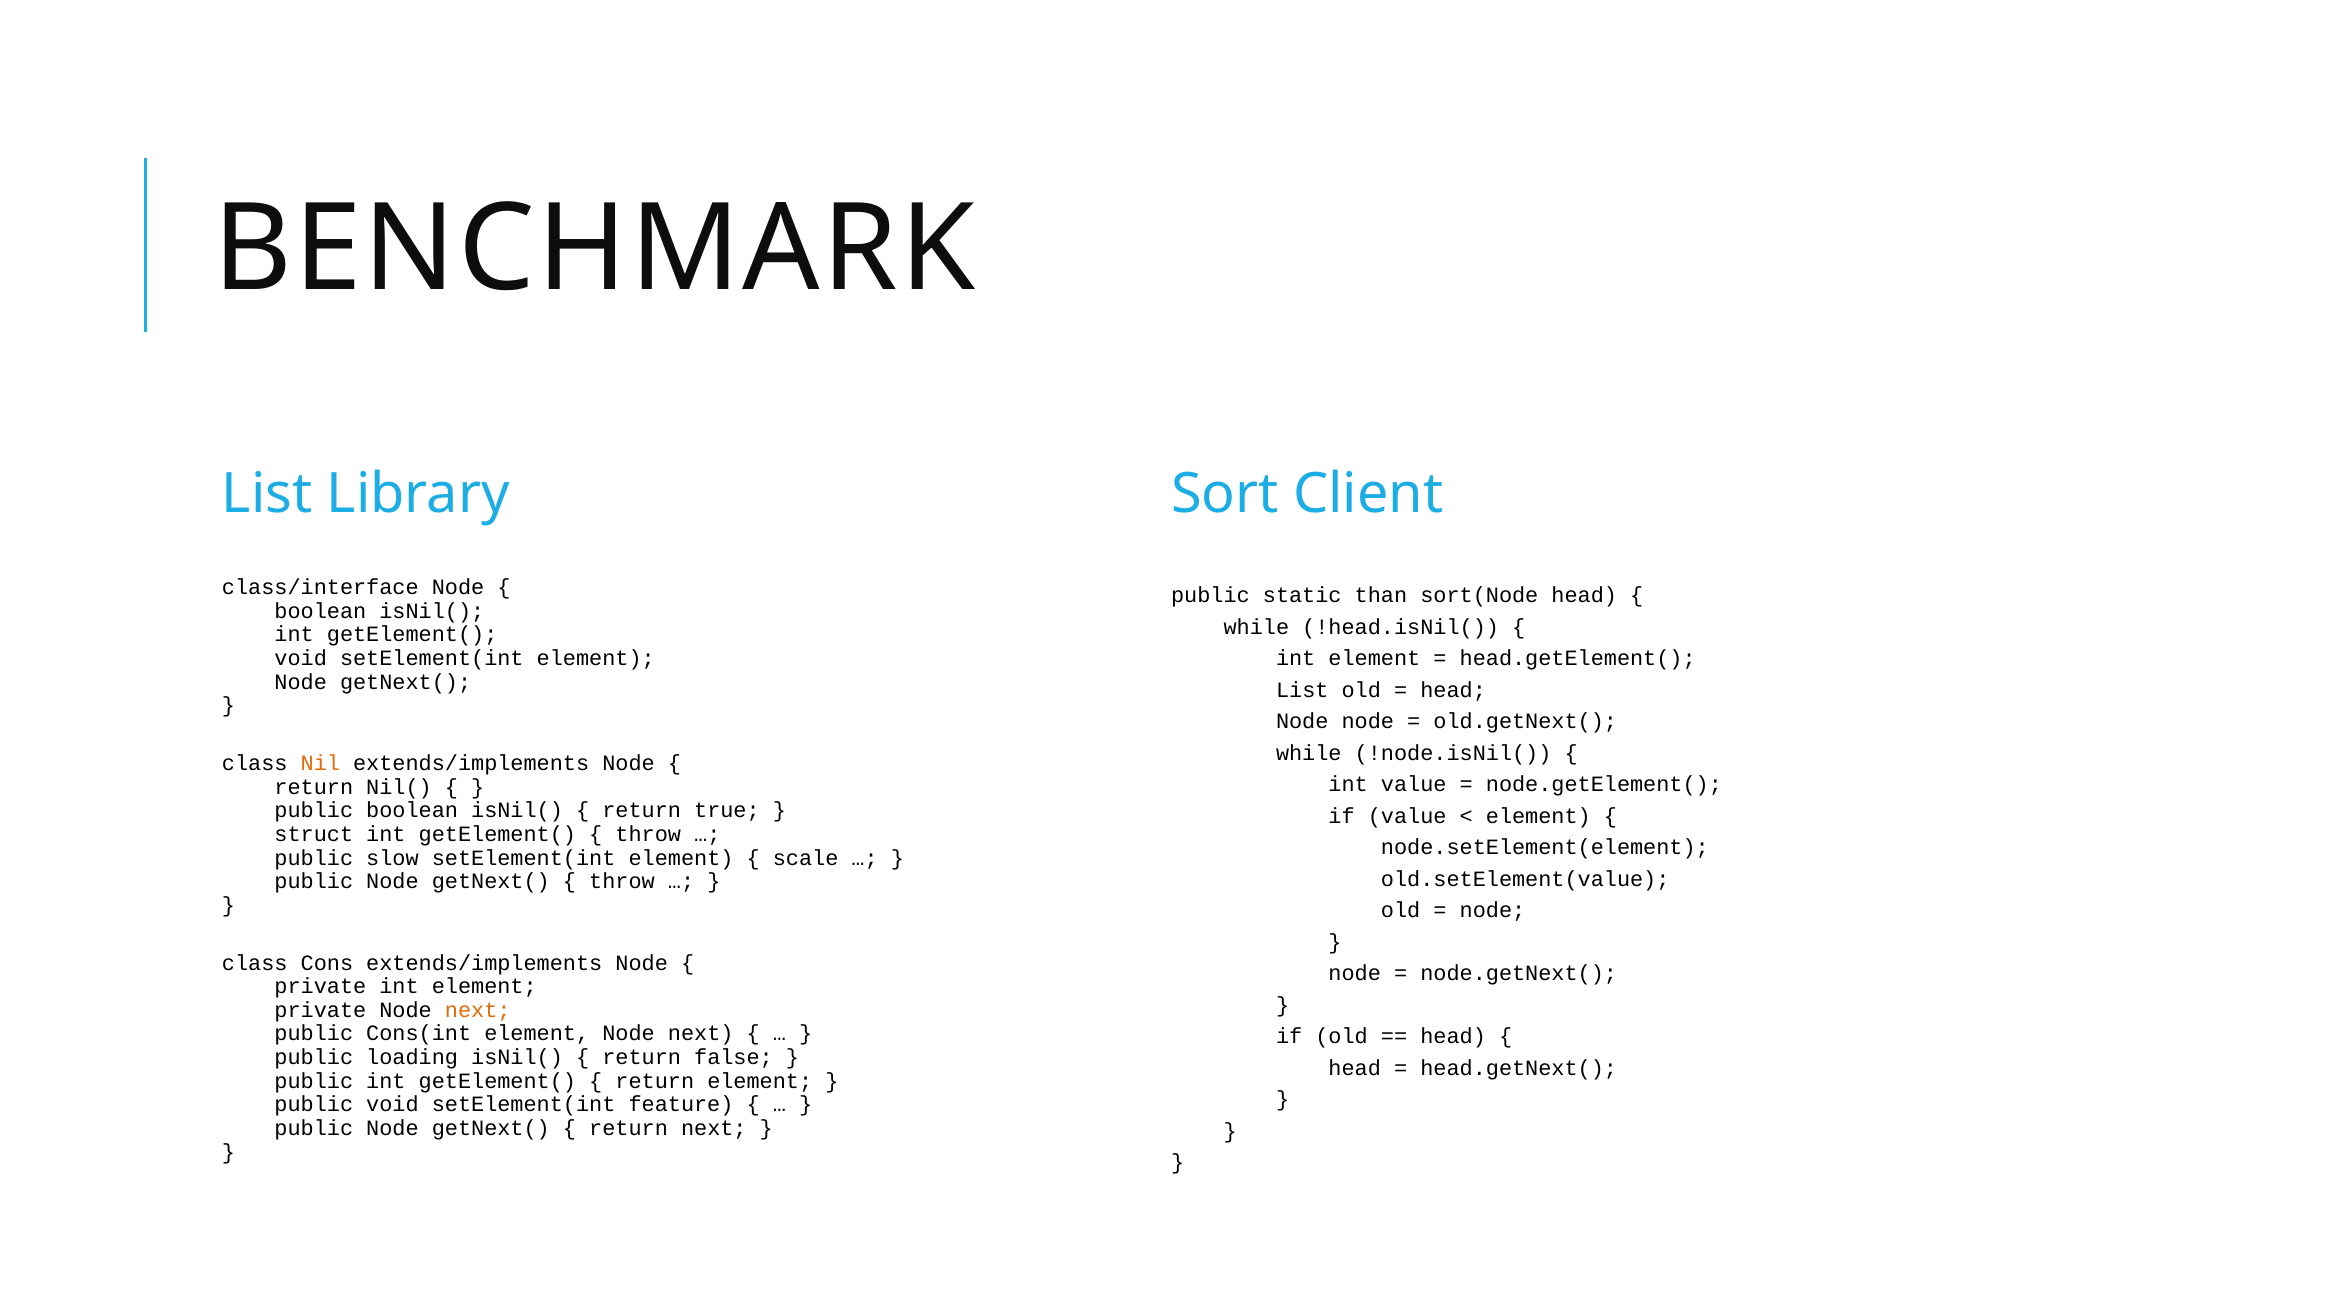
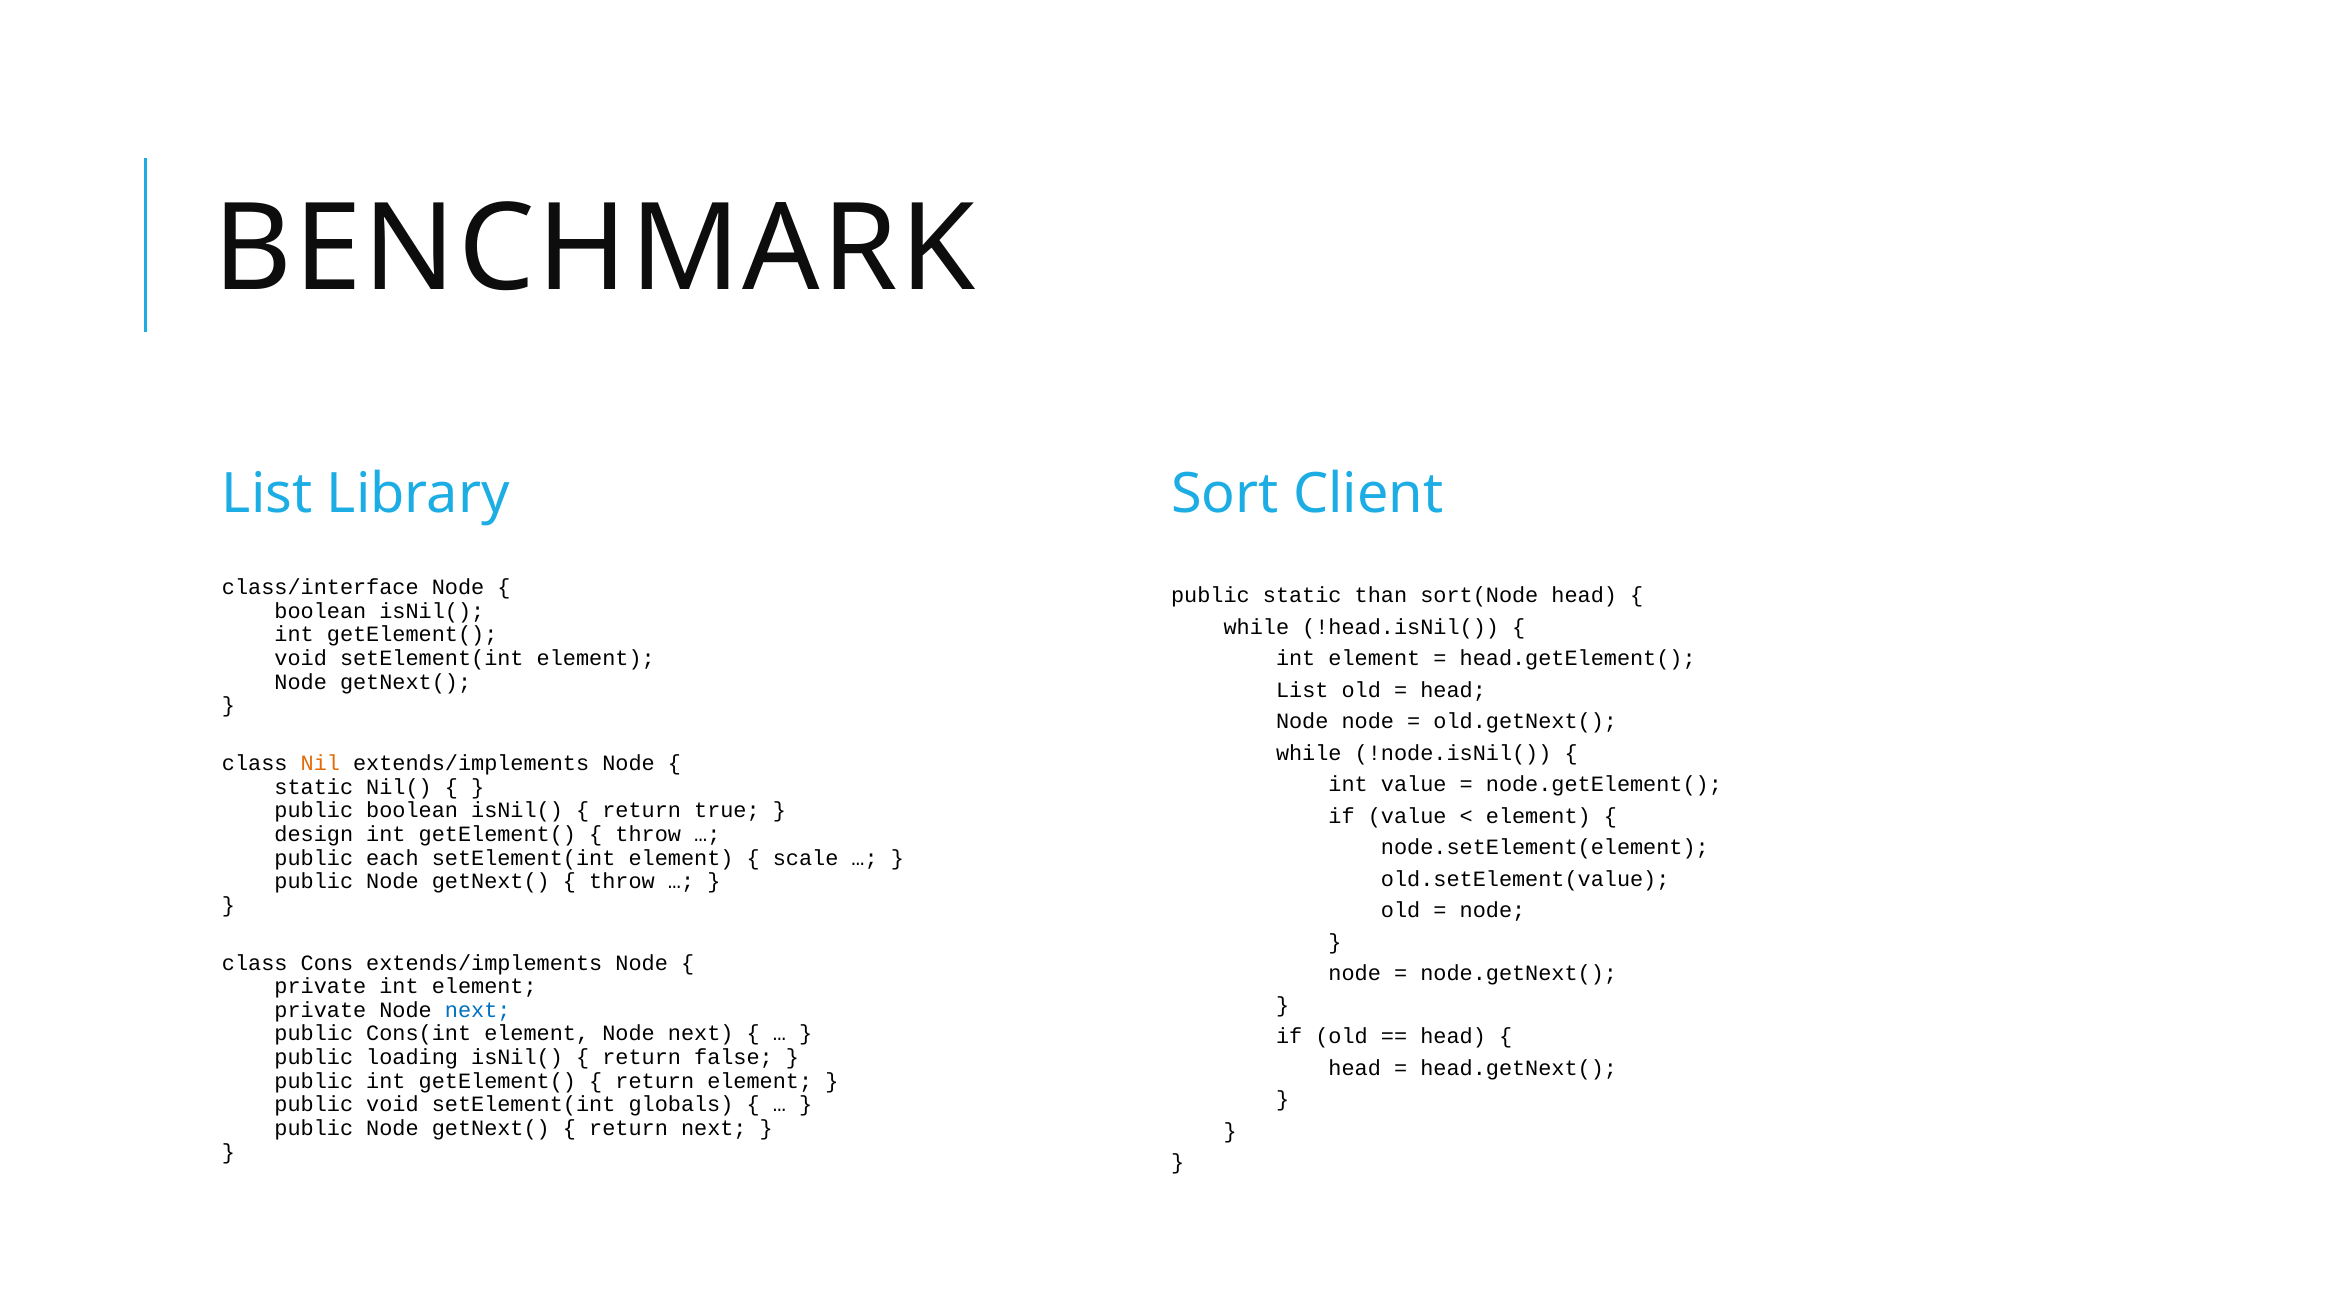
return at (314, 787): return -> static
struct: struct -> design
slow: slow -> each
next at (478, 1011) colour: orange -> blue
feature: feature -> globals
